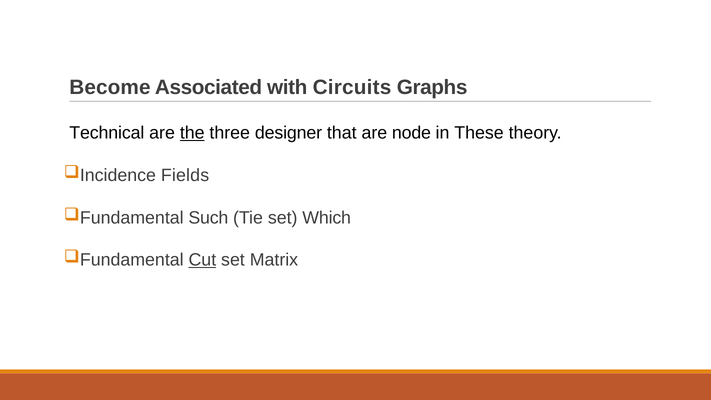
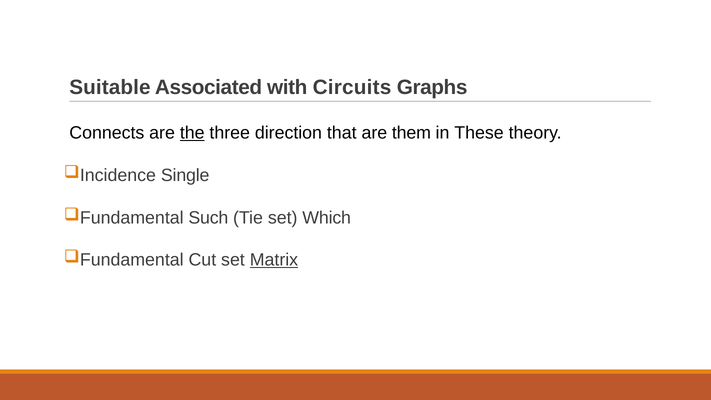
Become: Become -> Suitable
Technical: Technical -> Connects
designer: designer -> direction
node: node -> them
Fields: Fields -> Single
Cut underline: present -> none
Matrix underline: none -> present
